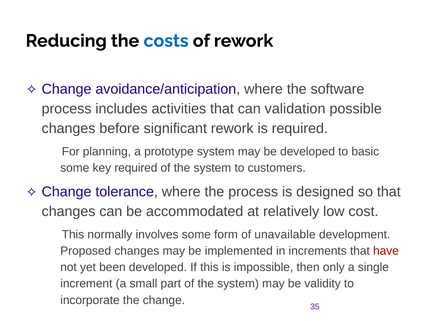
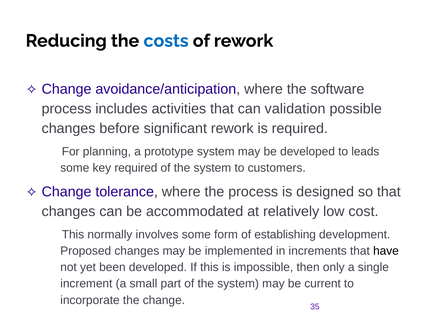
basic: basic -> leads
unavailable: unavailable -> establishing
have colour: red -> black
validity: validity -> current
